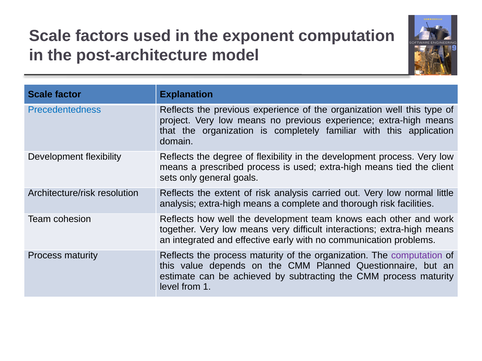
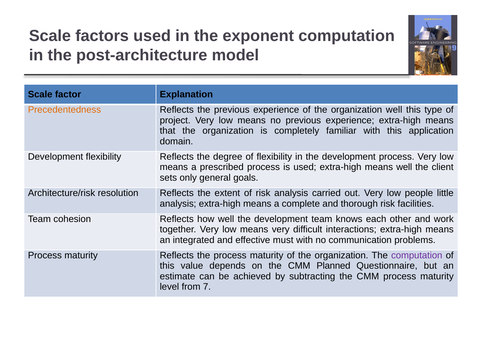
Precedentedness colour: blue -> orange
means tied: tied -> well
normal: normal -> people
early: early -> must
1: 1 -> 7
